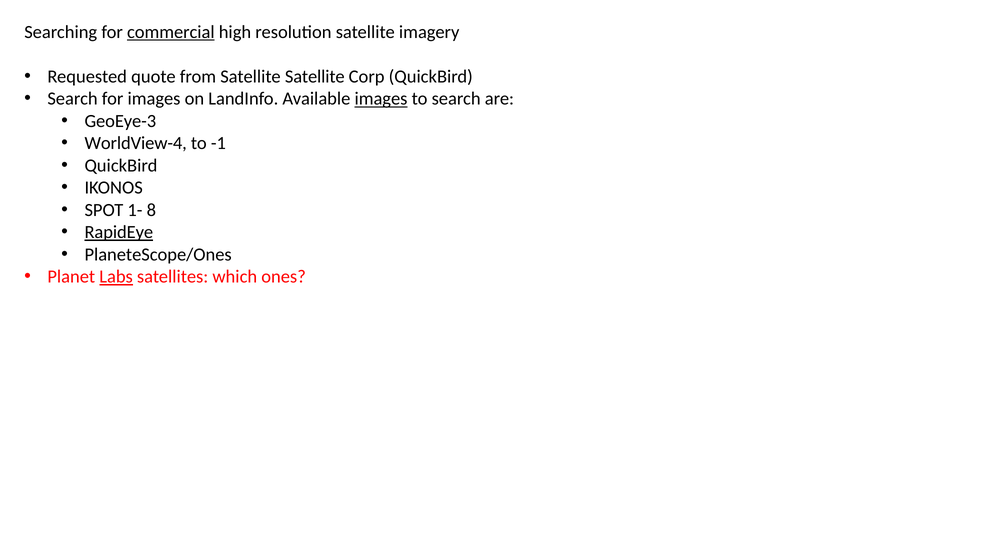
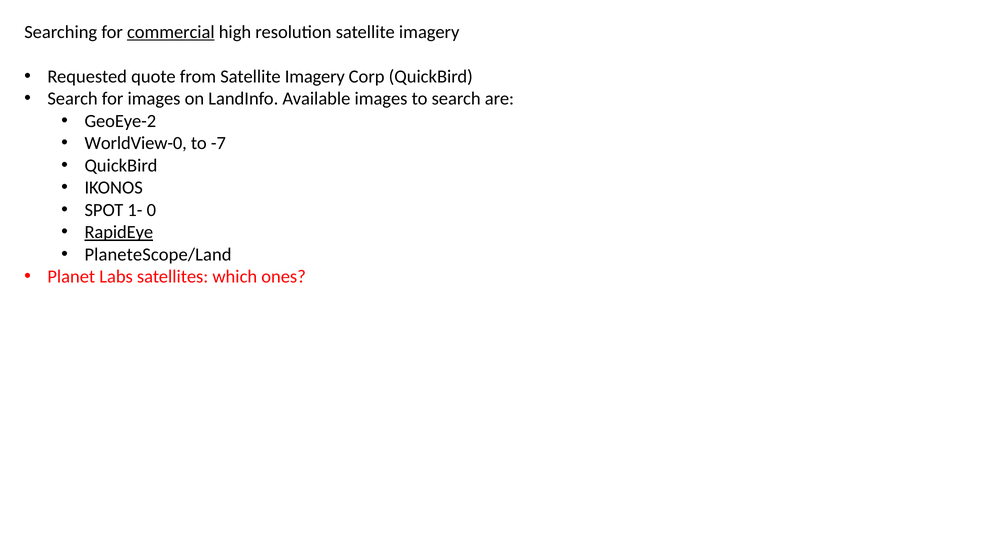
from Satellite Satellite: Satellite -> Imagery
images at (381, 99) underline: present -> none
GeoEye-3: GeoEye-3 -> GeoEye-2
WorldView-4: WorldView-4 -> WorldView-0
-1: -1 -> -7
8: 8 -> 0
PlaneteScope/Ones: PlaneteScope/Ones -> PlaneteScope/Land
Labs underline: present -> none
